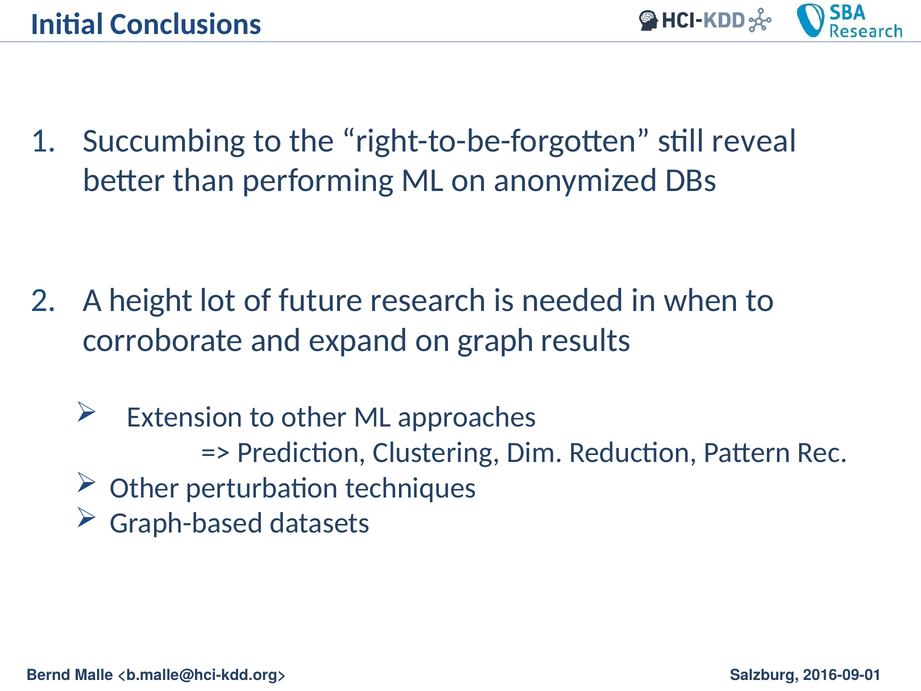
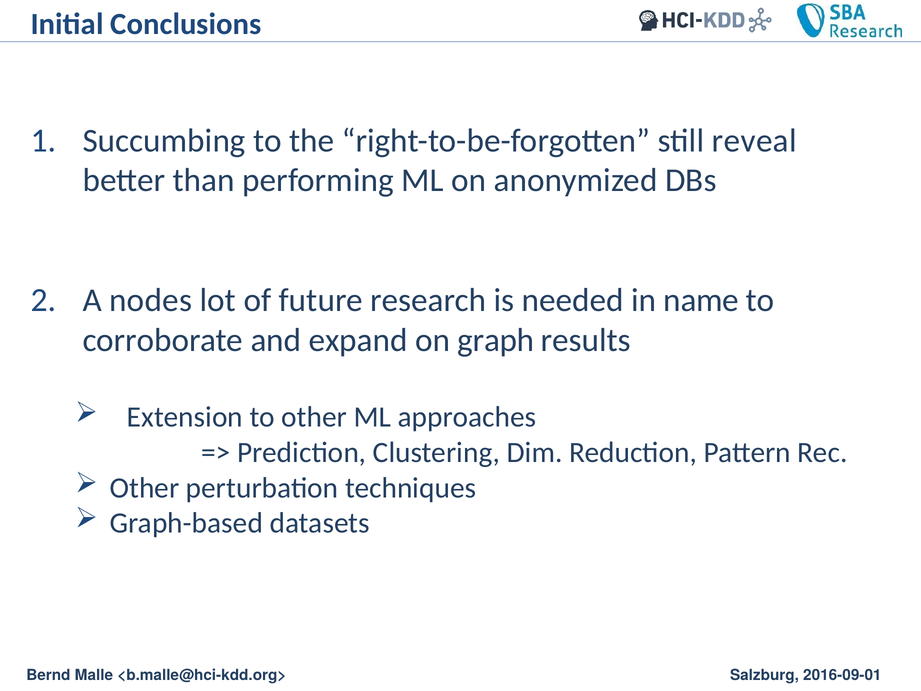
height: height -> nodes
when: when -> name
